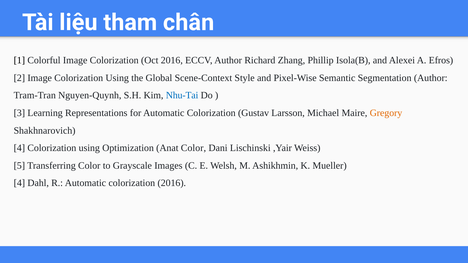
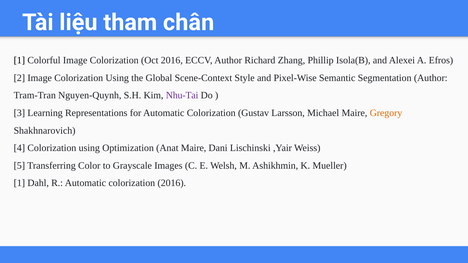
Nhu-Tai colour: blue -> purple
Anat Color: Color -> Maire
4 at (19, 183): 4 -> 1
